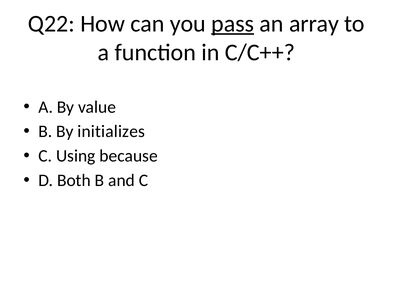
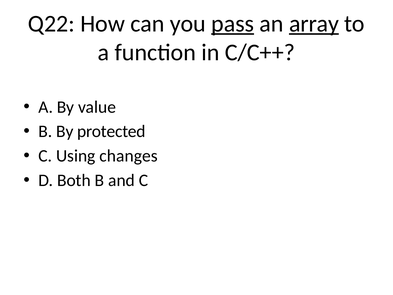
array underline: none -> present
initializes: initializes -> protected
because: because -> changes
